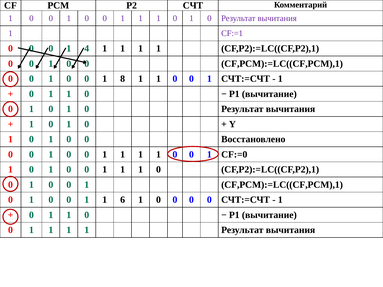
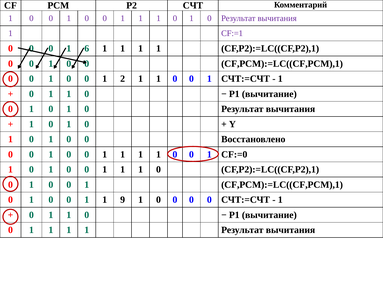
4: 4 -> 6
8: 8 -> 2
6: 6 -> 9
